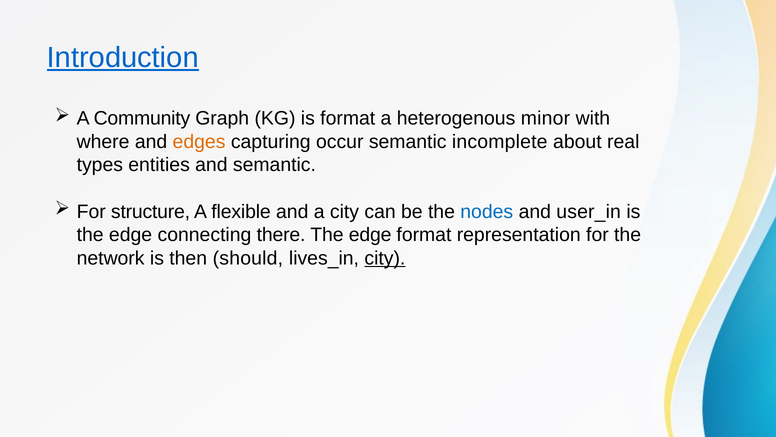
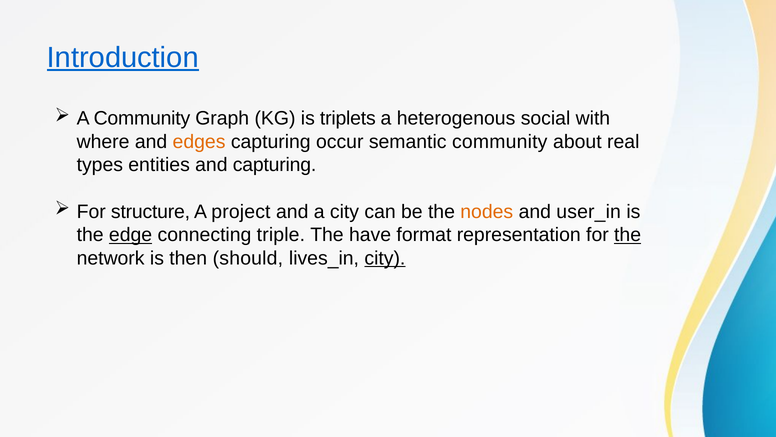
is format: format -> triplets
minor: minor -> social
semantic incomplete: incomplete -> community
and semantic: semantic -> capturing
flexible: flexible -> project
nodes colour: blue -> orange
edge at (131, 235) underline: none -> present
there: there -> triple
edge at (370, 235): edge -> have
the at (628, 235) underline: none -> present
